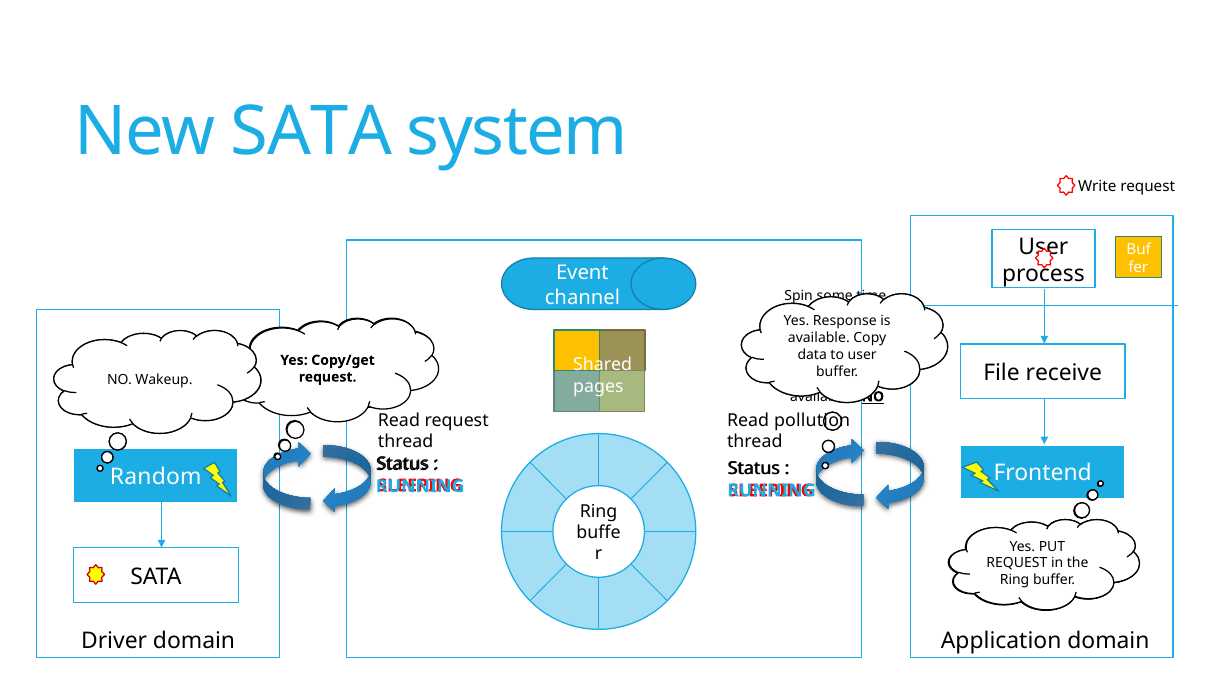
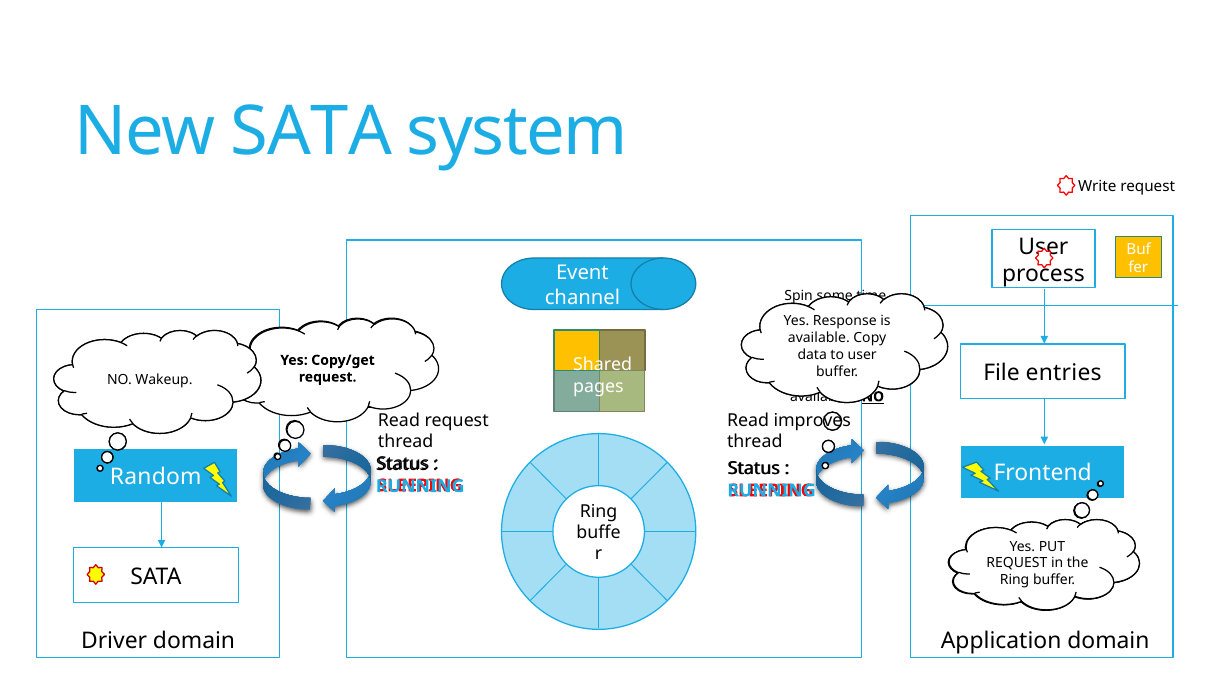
receive: receive -> entries
pollution: pollution -> improves
